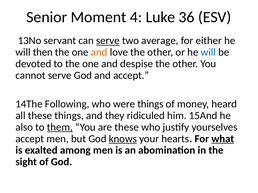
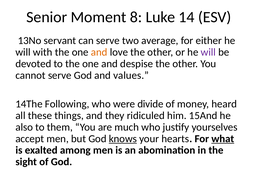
4: 4 -> 8
36: 36 -> 14
serve at (108, 41) underline: present -> none
then: then -> with
will at (208, 52) colour: blue -> purple
and accept: accept -> values
were things: things -> divide
them underline: present -> none
are these: these -> much
